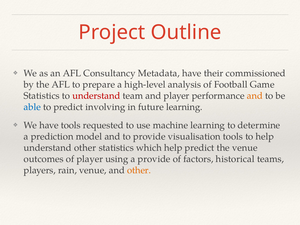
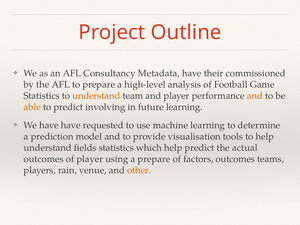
understand at (96, 96) colour: red -> orange
able colour: blue -> orange
have tools: tools -> have
understand other: other -> fields
the venue: venue -> actual
a provide: provide -> prepare
factors historical: historical -> outcomes
